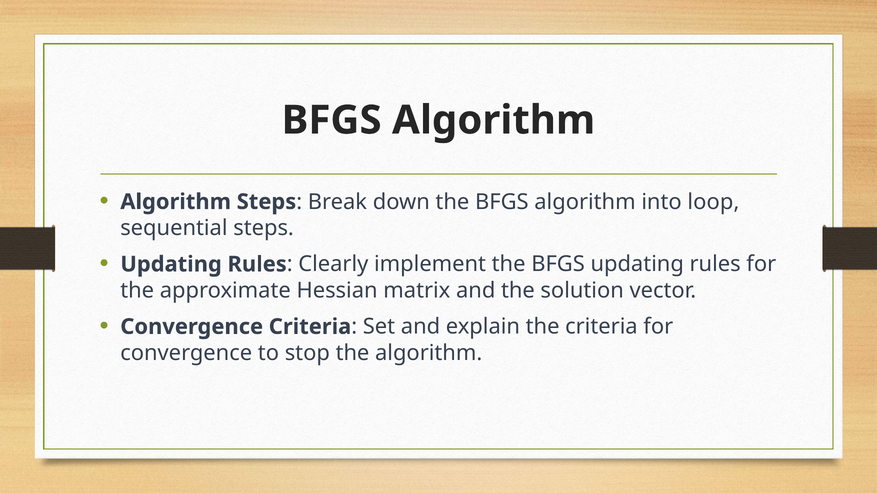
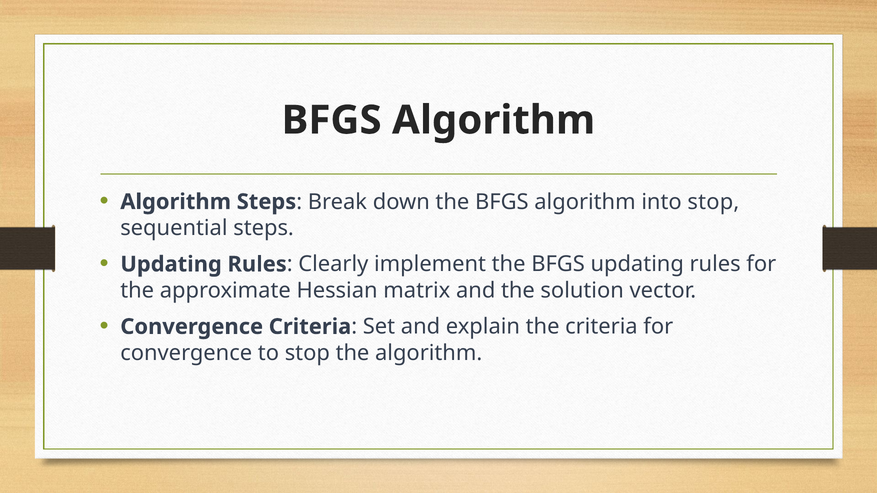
into loop: loop -> stop
